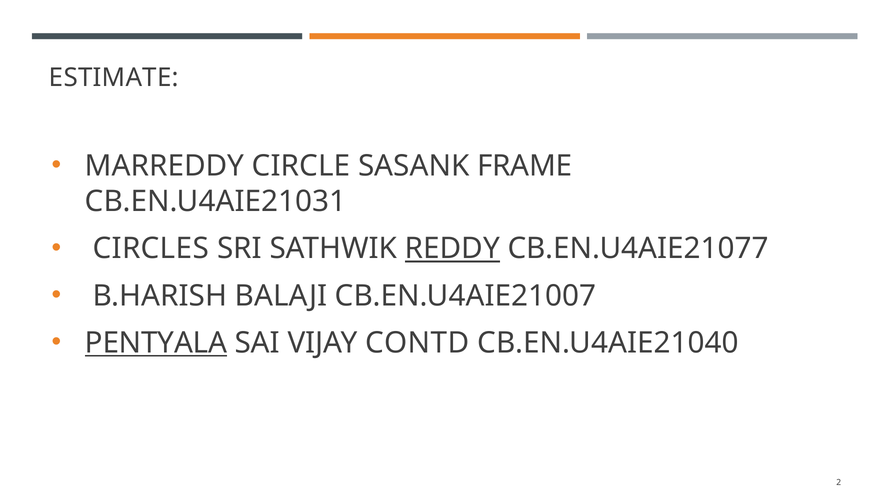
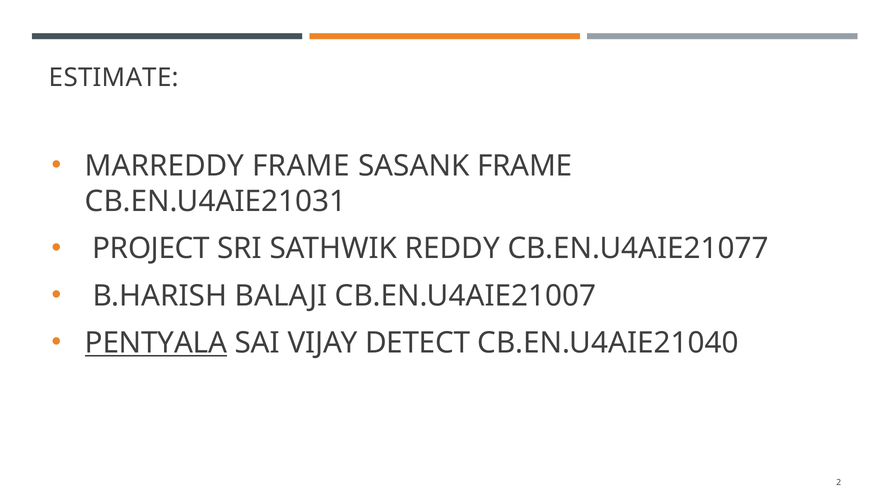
MARREDDY CIRCLE: CIRCLE -> FRAME
CIRCLES: CIRCLES -> PROJECT
REDDY underline: present -> none
CONTD: CONTD -> DETECT
